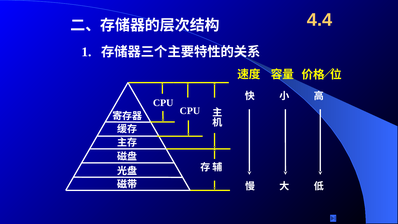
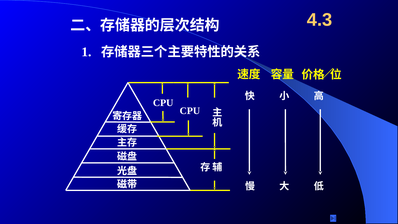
4.4: 4.4 -> 4.3
